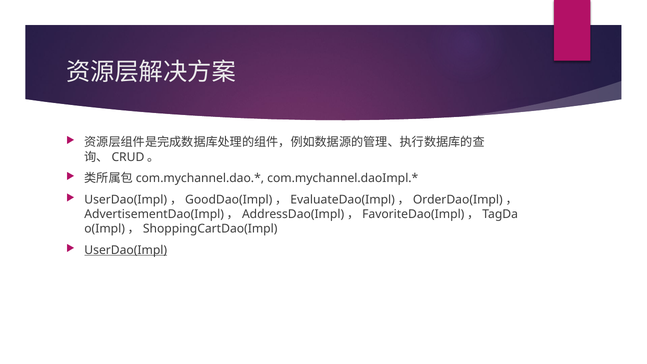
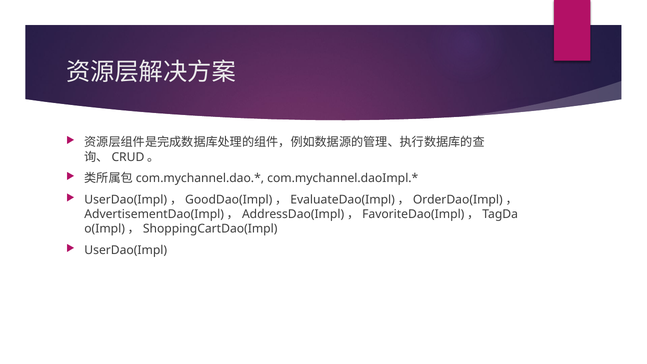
UserDao(Impl underline: present -> none
